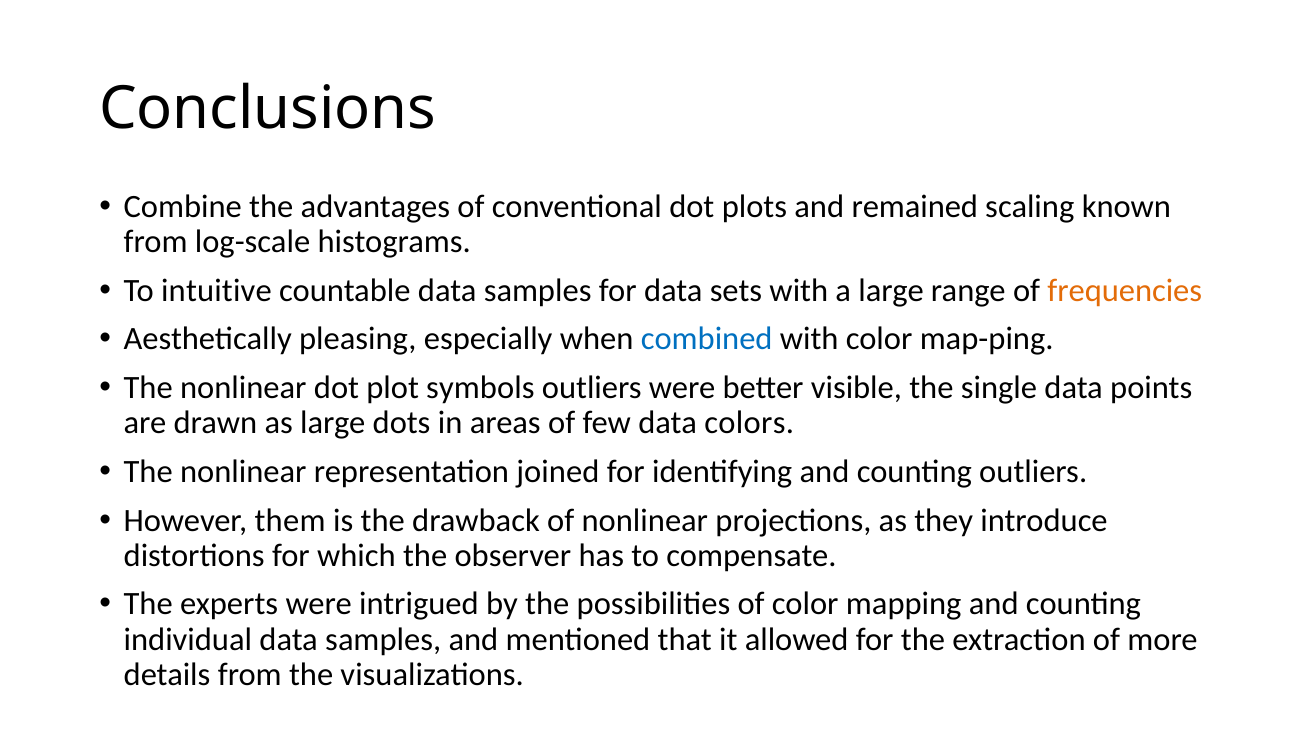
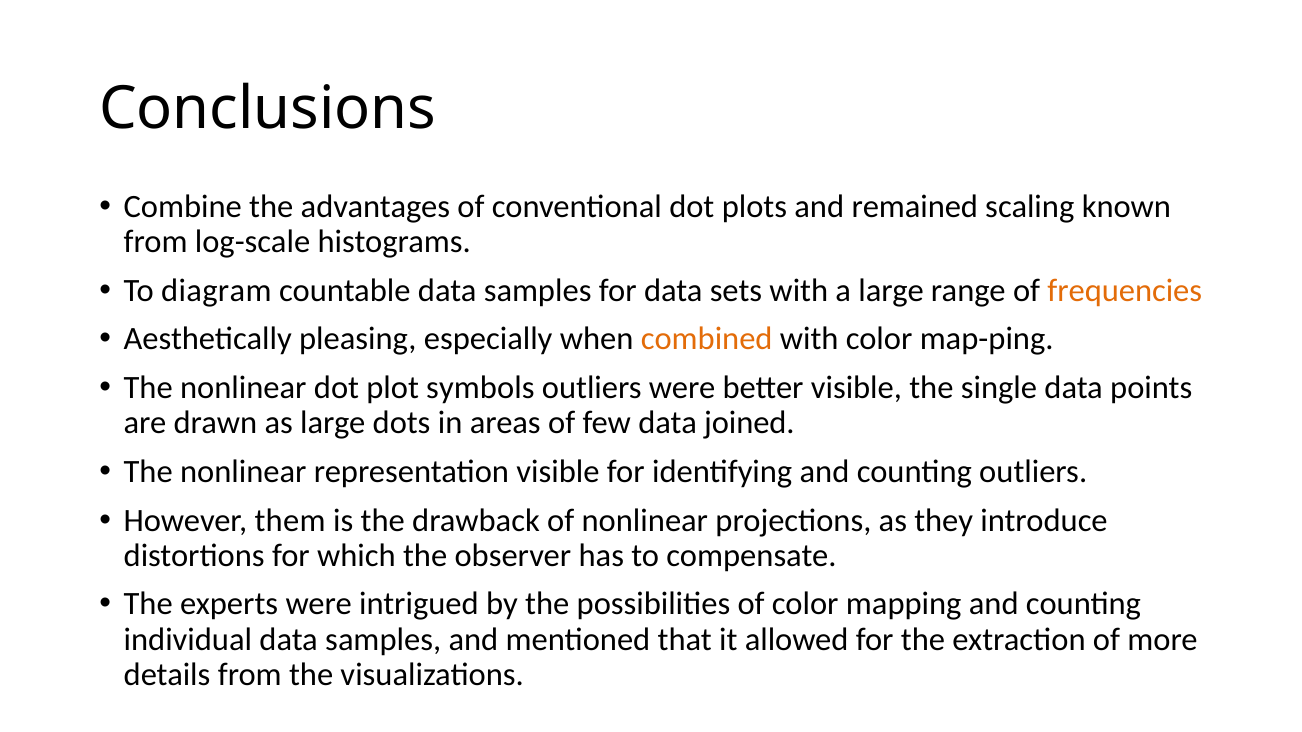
intuitive: intuitive -> diagram
combined colour: blue -> orange
colors: colors -> joined
representation joined: joined -> visible
